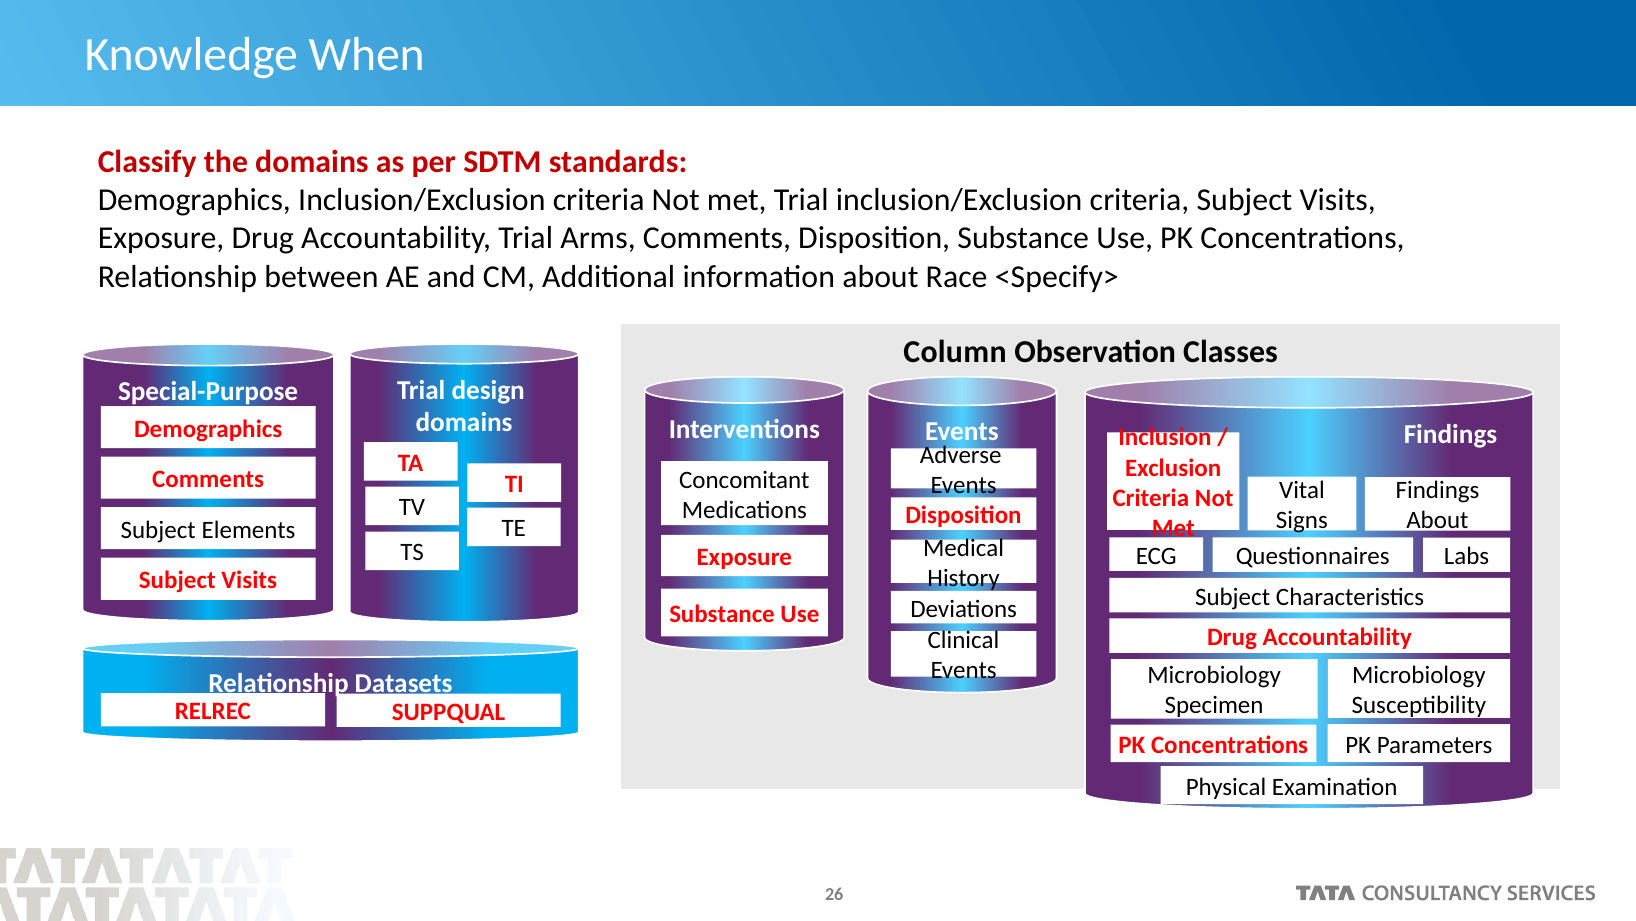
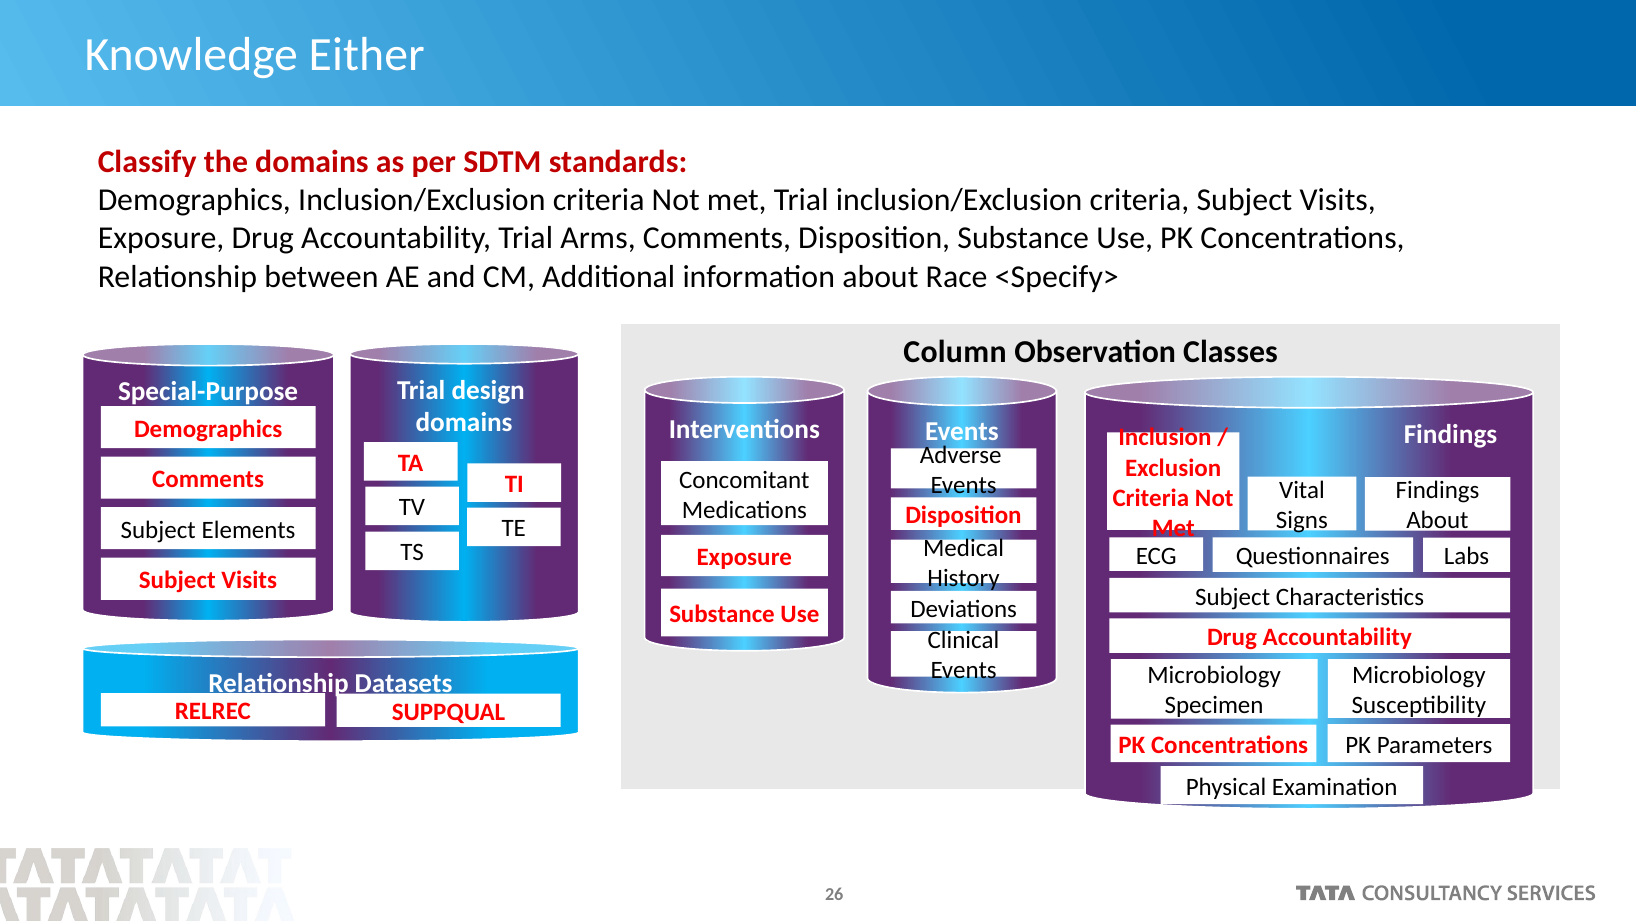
When: When -> Either
